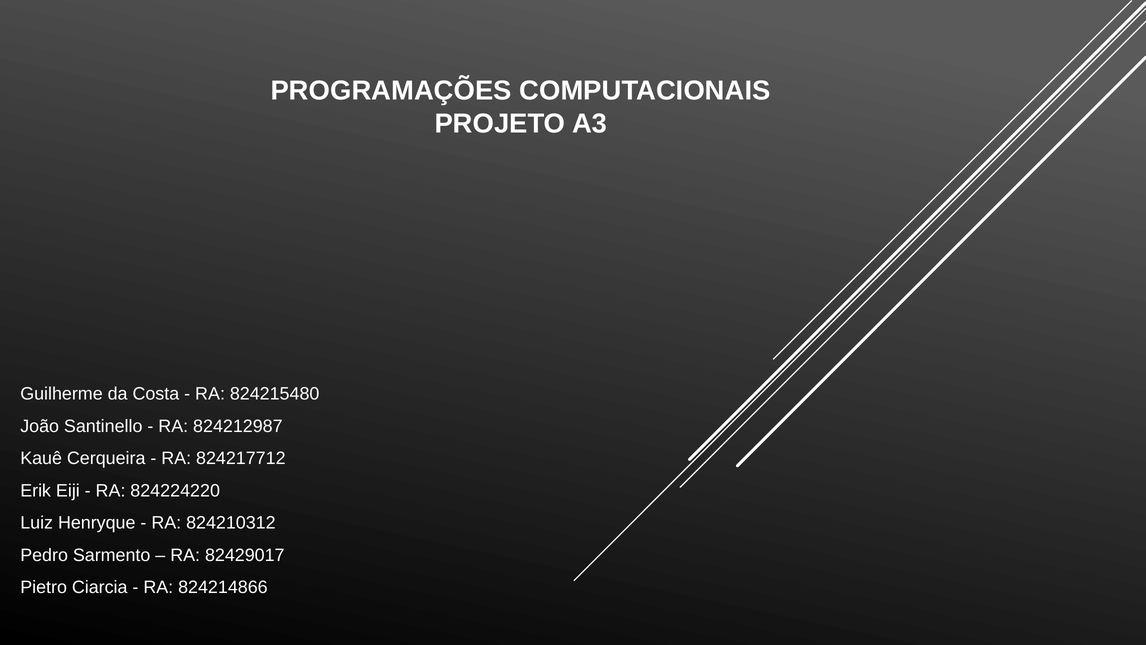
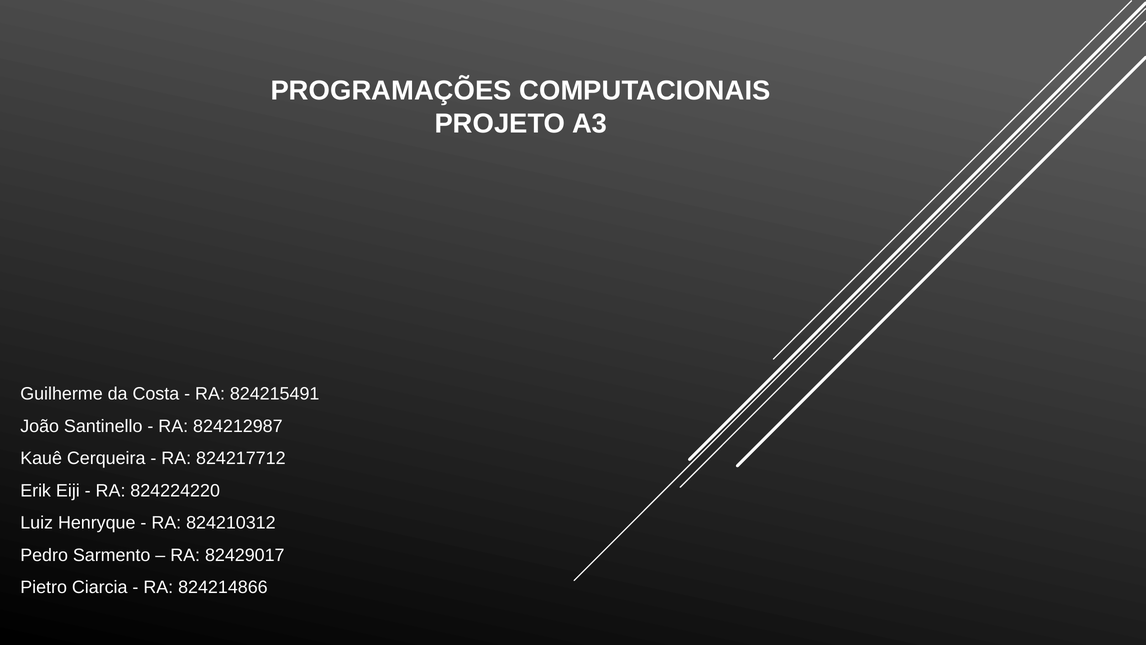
824215480: 824215480 -> 824215491
